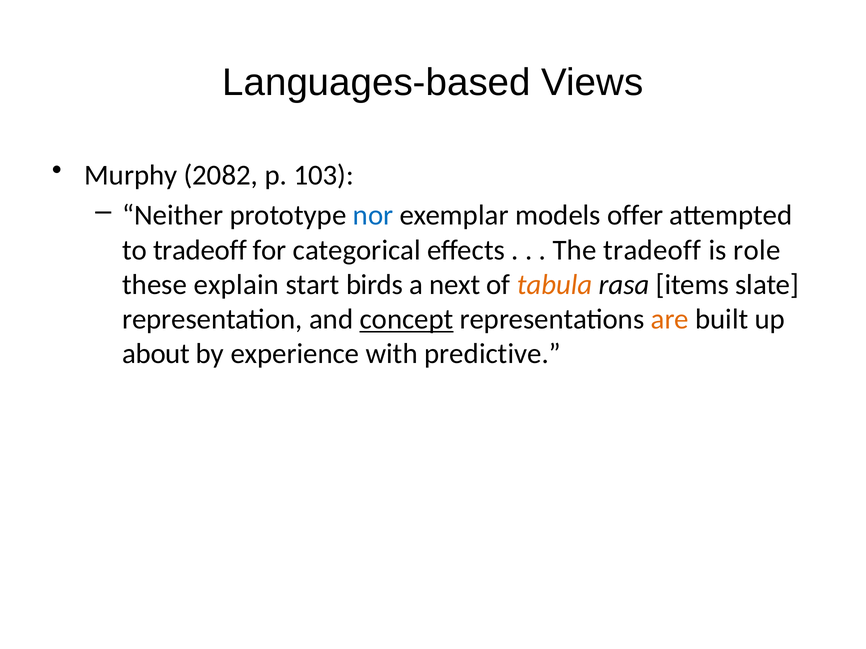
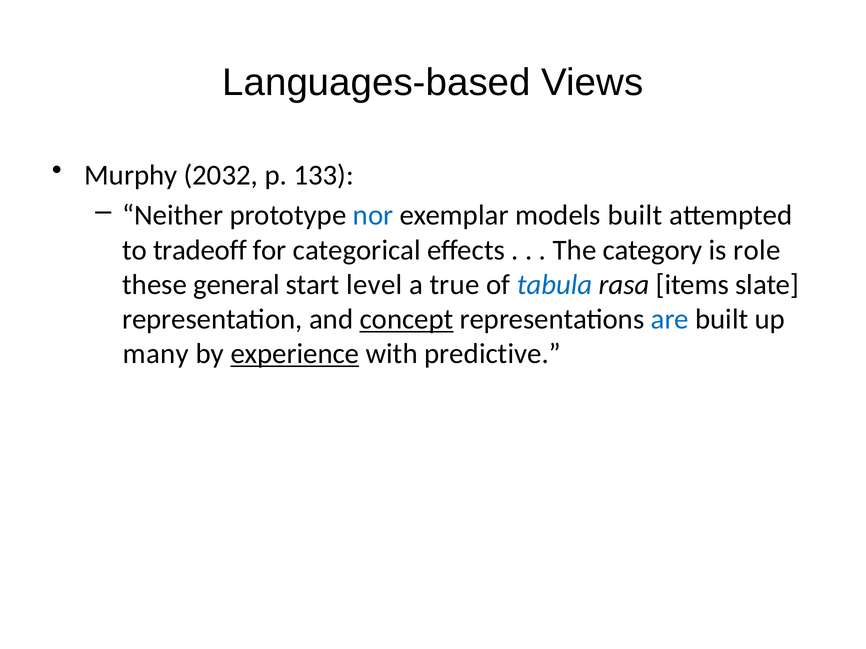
2082: 2082 -> 2032
103: 103 -> 133
models offer: offer -> built
The tradeoff: tradeoff -> category
explain: explain -> general
birds: birds -> level
next: next -> true
tabula colour: orange -> blue
are colour: orange -> blue
about: about -> many
experience underline: none -> present
